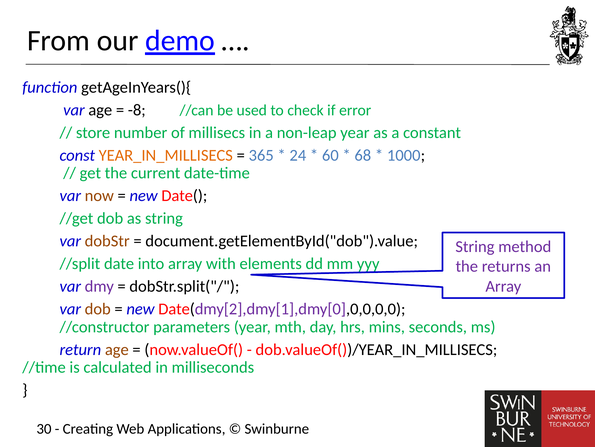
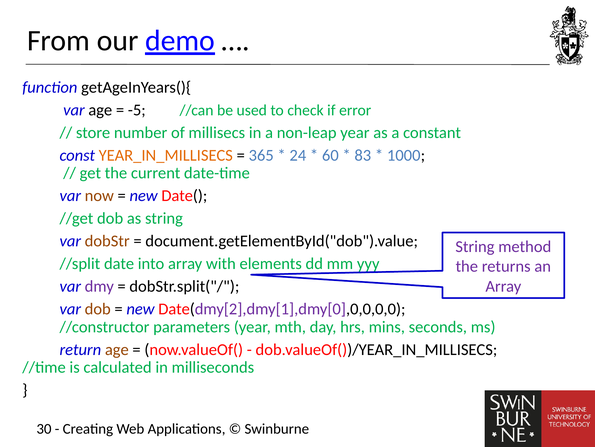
-8: -8 -> -5
68: 68 -> 83
